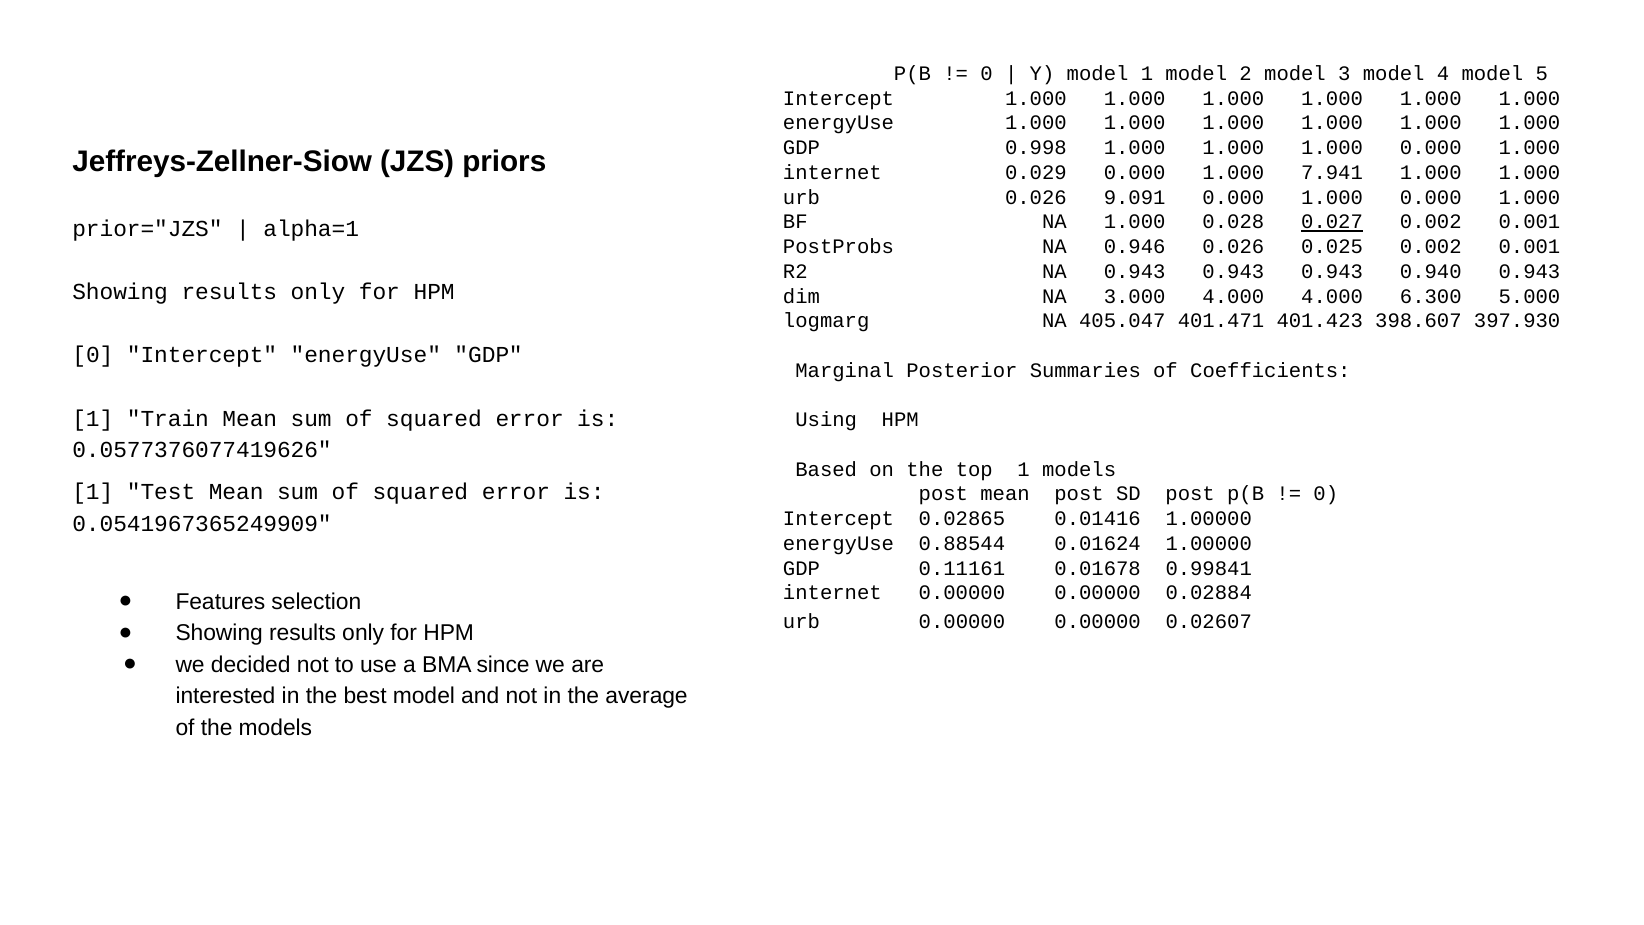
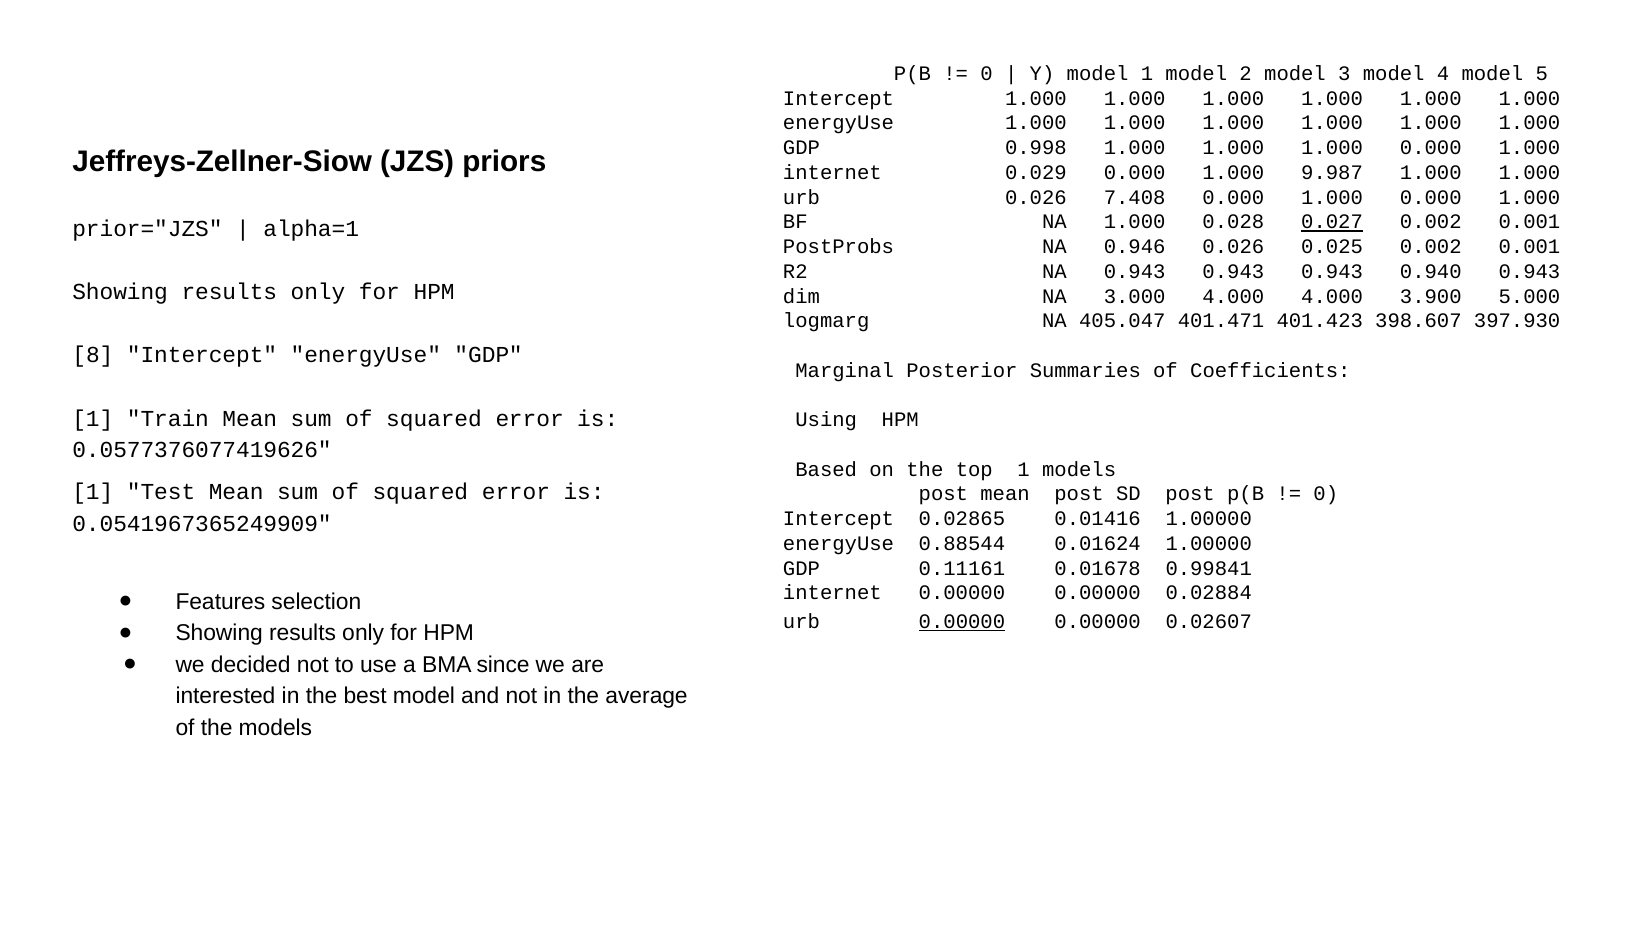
7.941: 7.941 -> 9.987
9.091: 9.091 -> 7.408
6.300: 6.300 -> 3.900
0 at (93, 355): 0 -> 8
0.00000 at (962, 621) underline: none -> present
